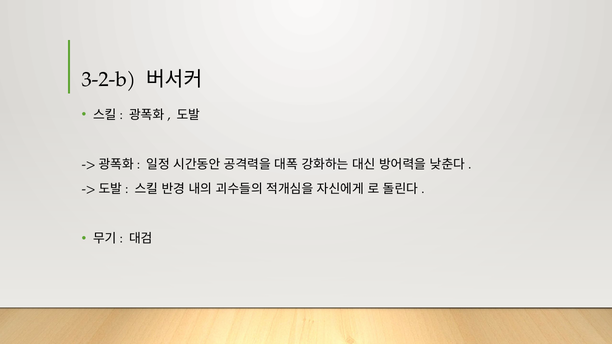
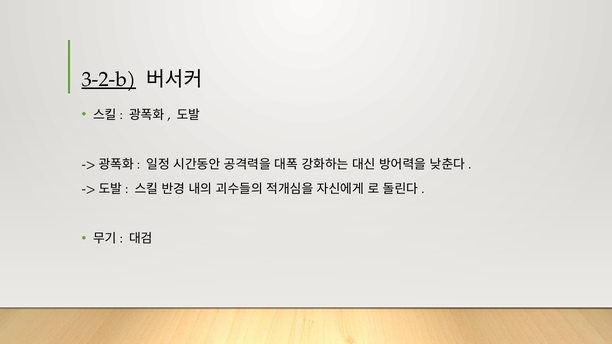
3-2-b underline: none -> present
